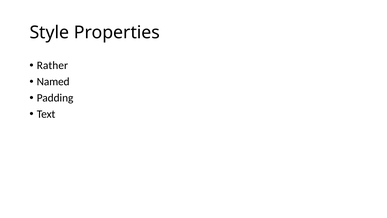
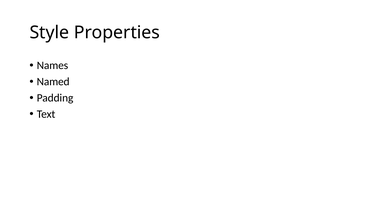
Rather: Rather -> Names
